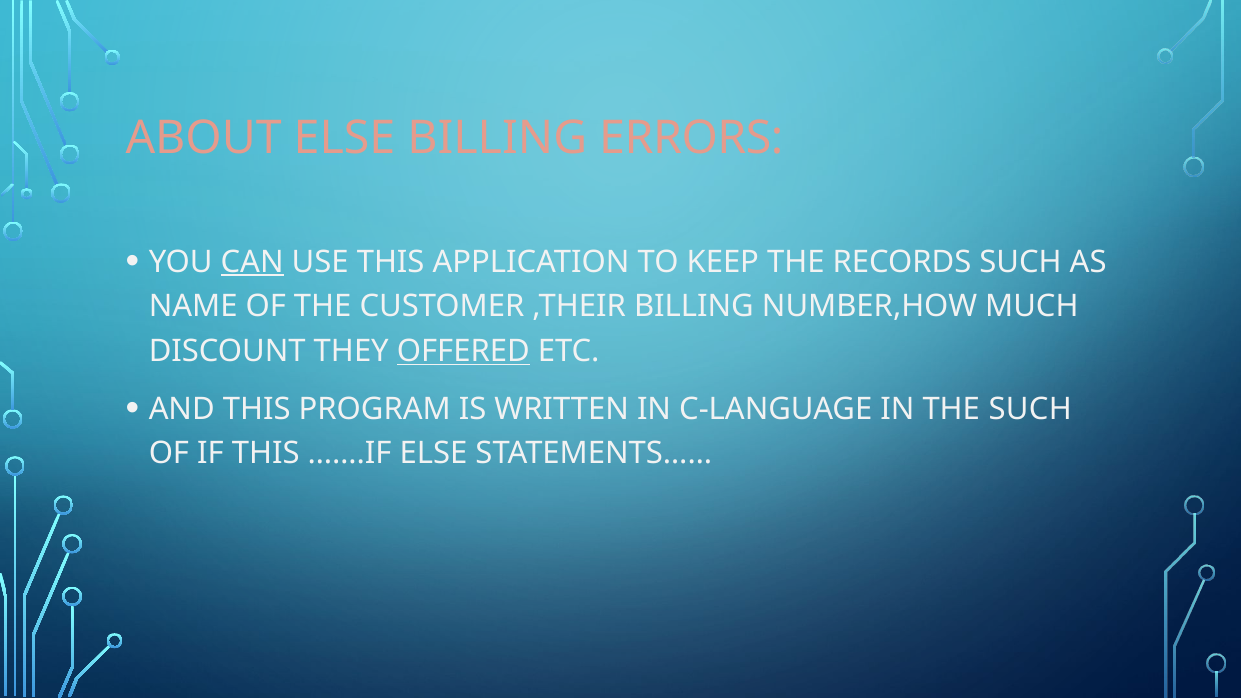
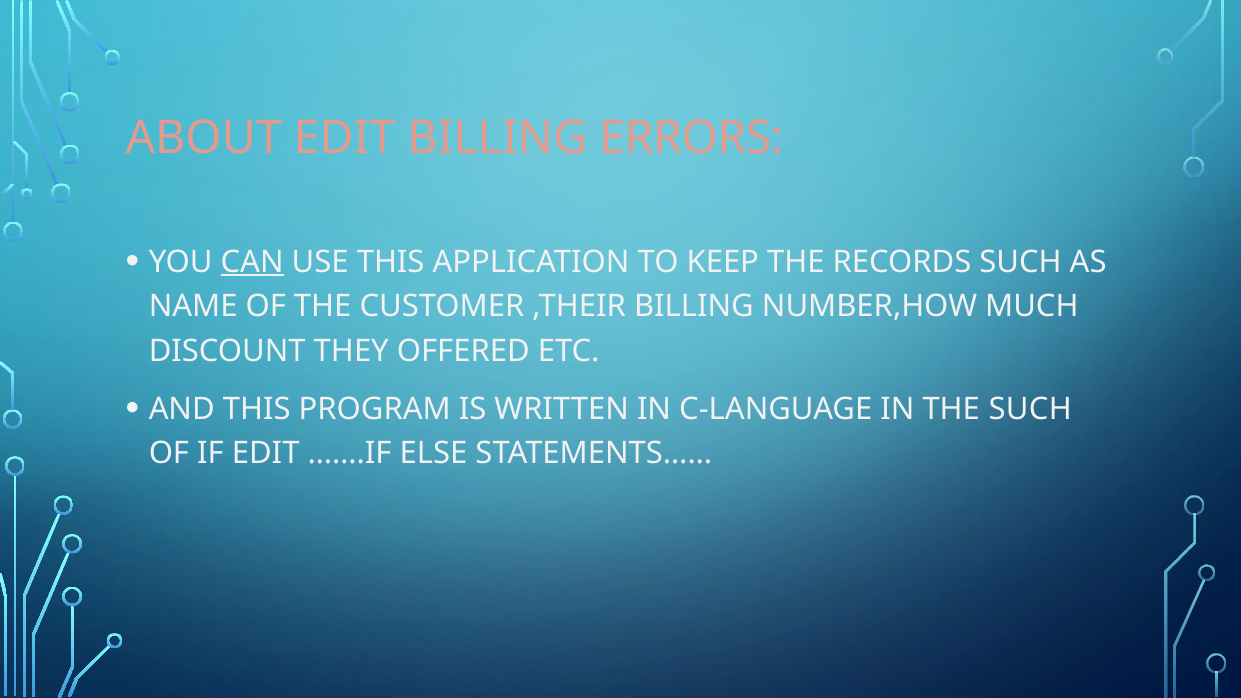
ABOUT ELSE: ELSE -> EDIT
OFFERED underline: present -> none
IF THIS: THIS -> EDIT
